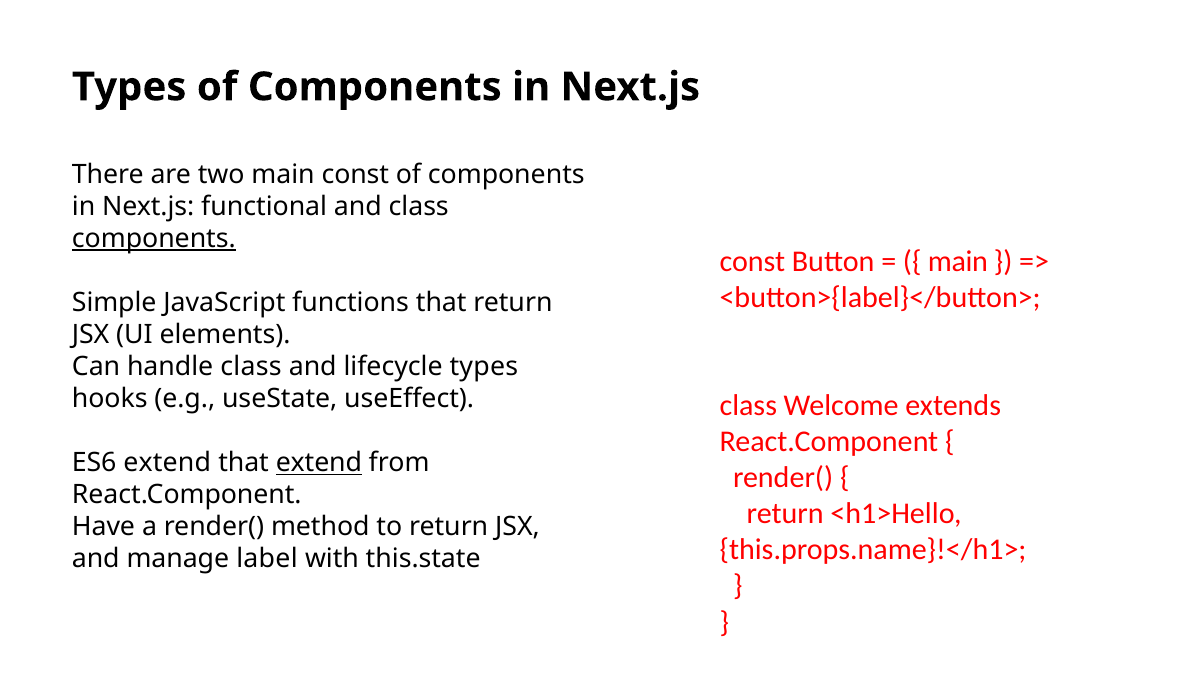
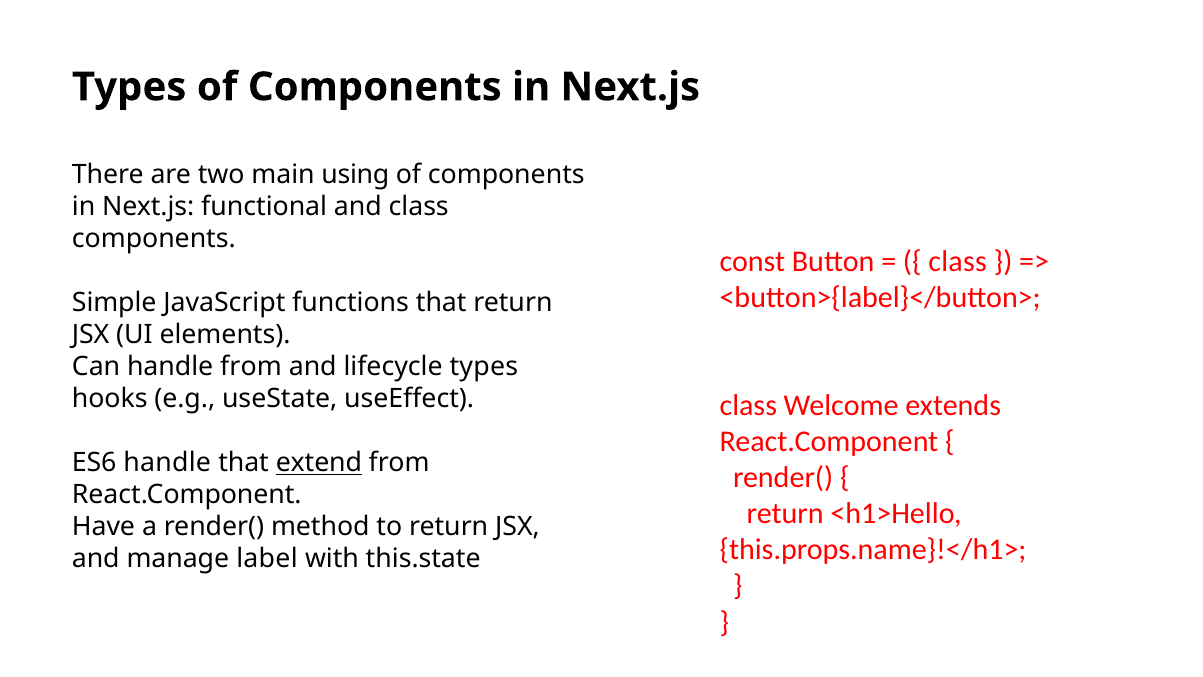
main const: const -> using
components at (154, 238) underline: present -> none
main at (958, 261): main -> class
handle class: class -> from
ES6 extend: extend -> handle
